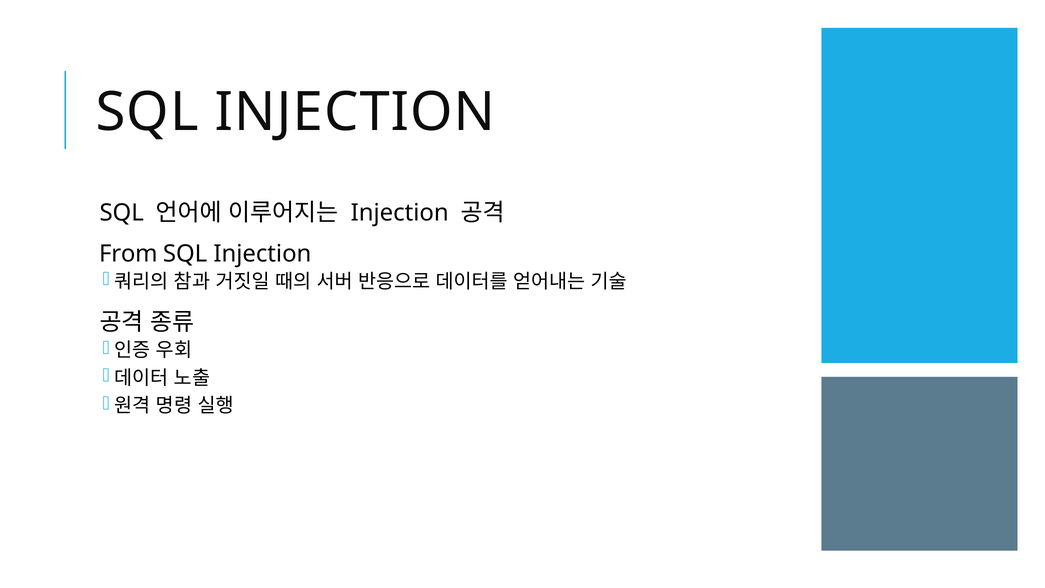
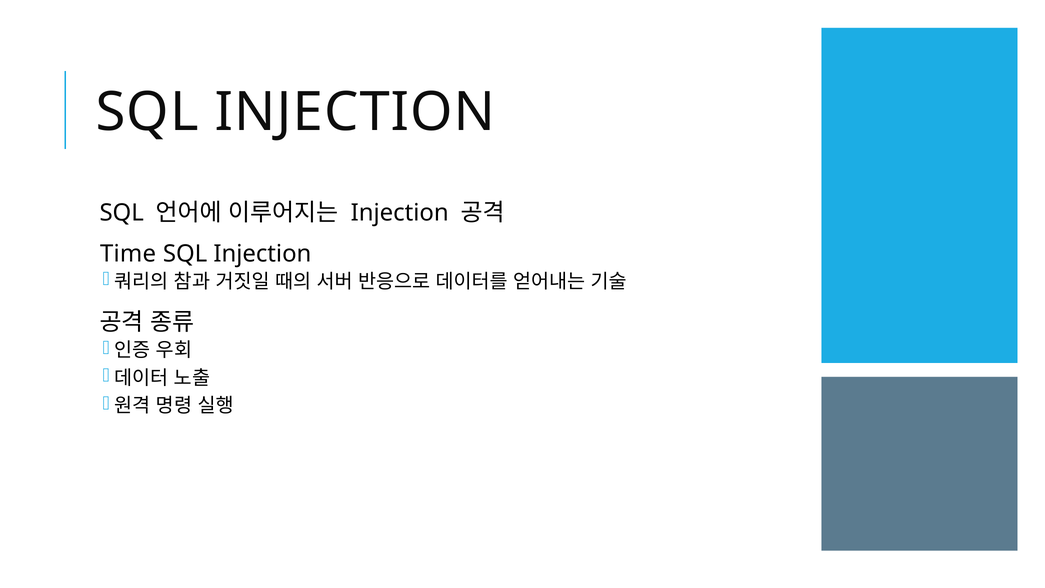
From: From -> Time
